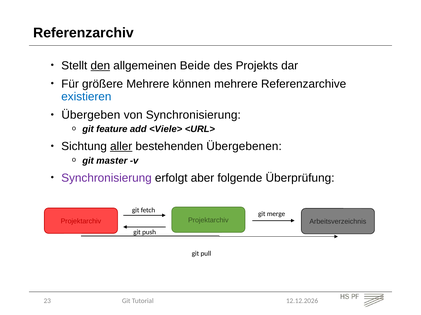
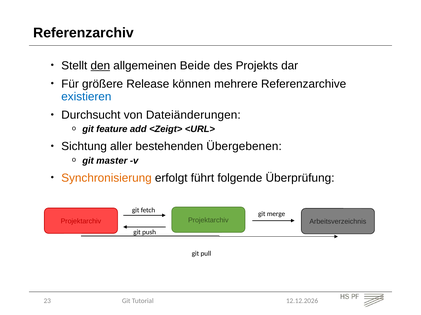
größere Mehrere: Mehrere -> Release
Übergeben: Übergeben -> Durchsucht
von Synchronisierung: Synchronisierung -> Dateiänderungen
<Viele>: <Viele> -> <Zeigt>
aller underline: present -> none
Synchronisierung at (107, 178) colour: purple -> orange
aber: aber -> führt
